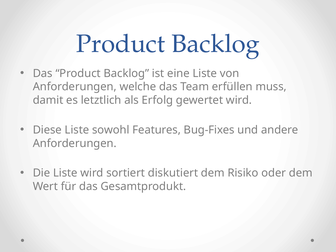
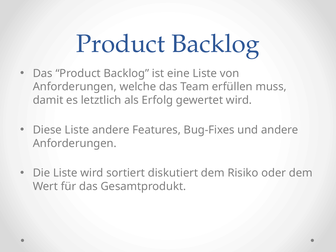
Liste sowohl: sowohl -> andere
